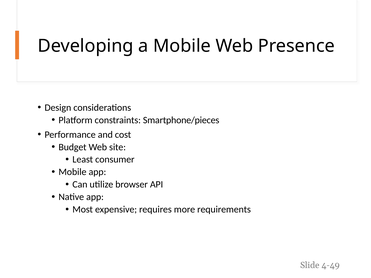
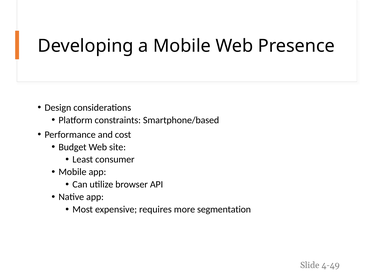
Smartphone/pieces: Smartphone/pieces -> Smartphone/based
requirements: requirements -> segmentation
